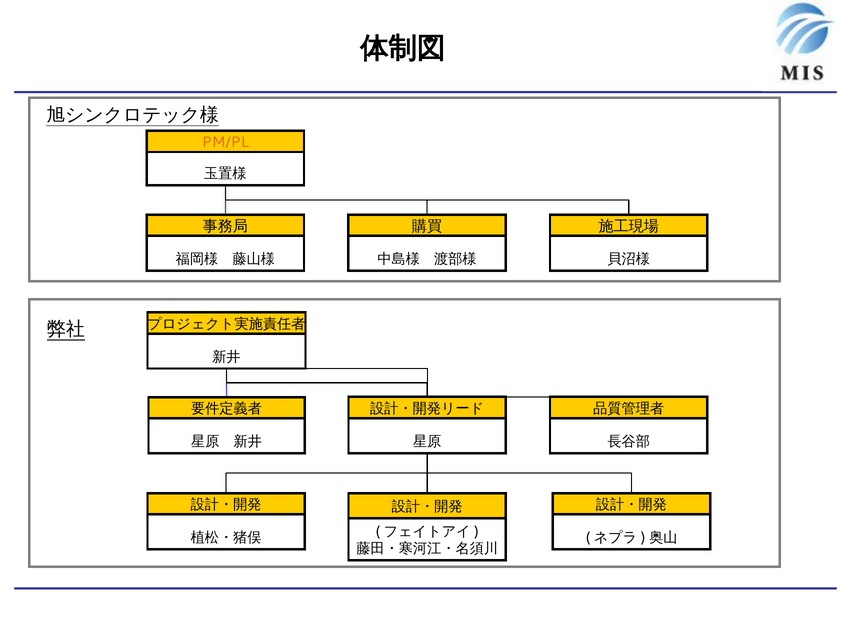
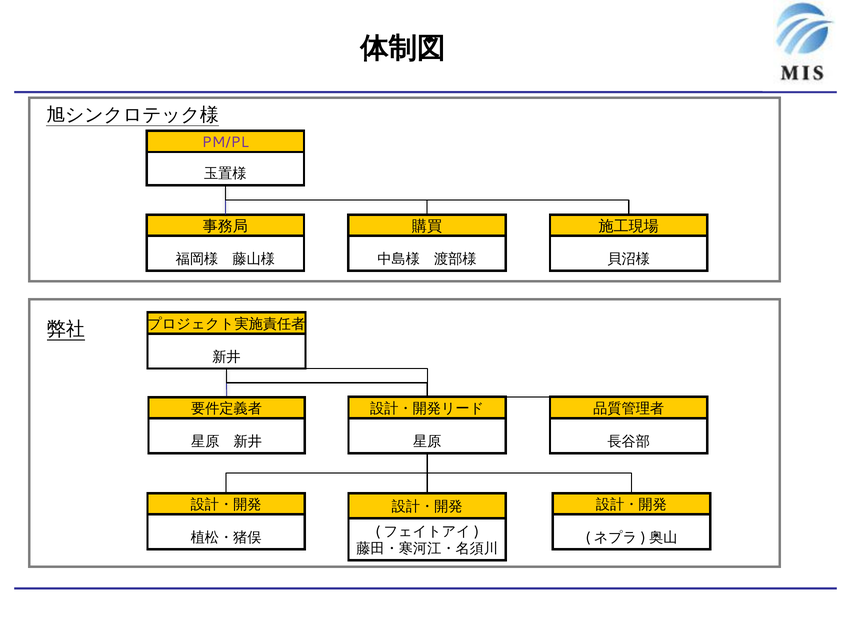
PM/PL colour: orange -> purple
